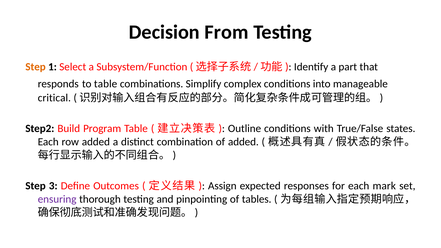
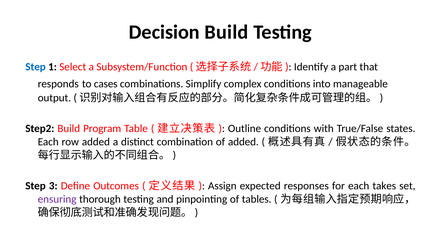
Decision From: From -> Build
Step at (36, 67) colour: orange -> blue
to table: table -> cases
critical: critical -> output
mark: mark -> takes
